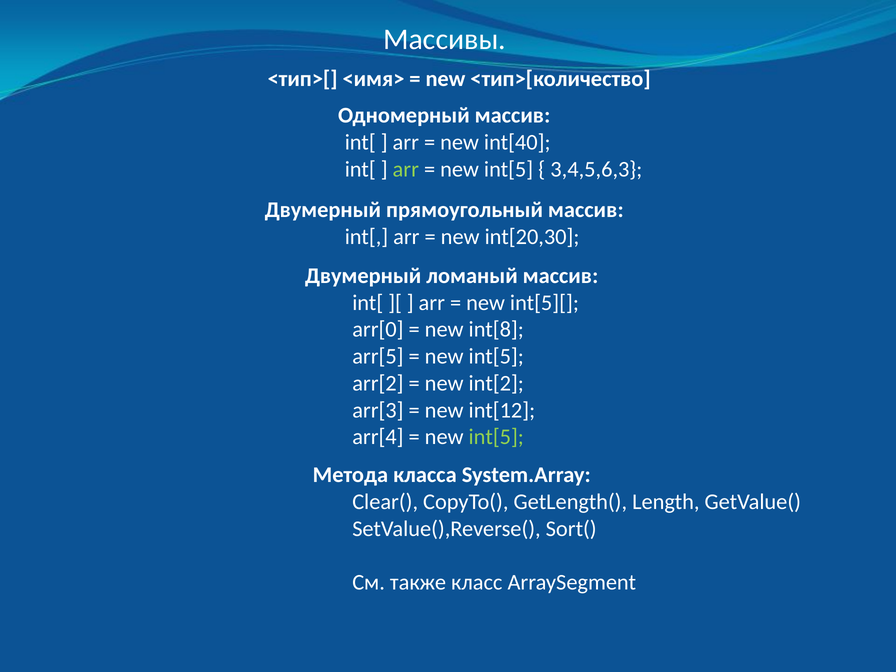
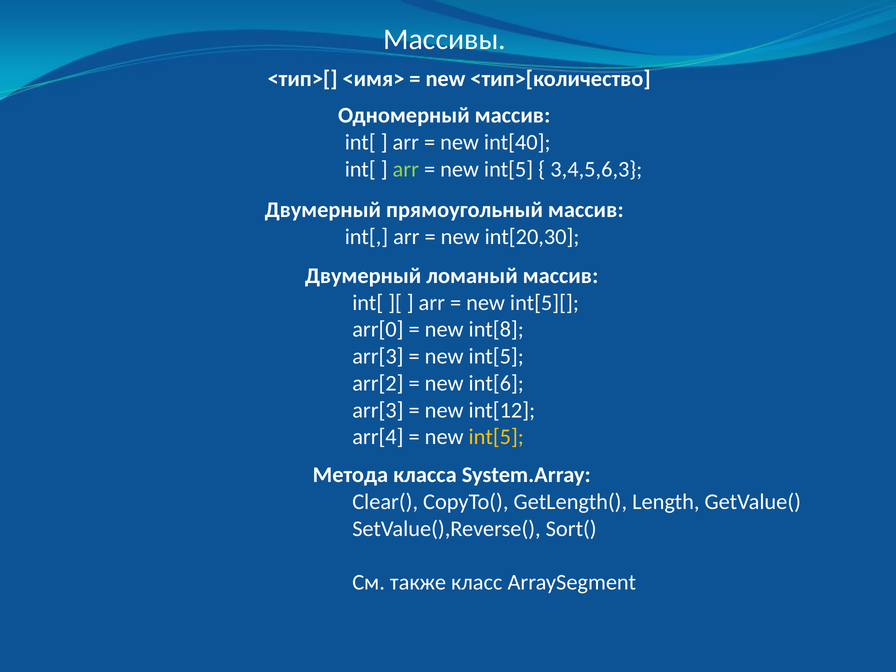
arr[5 at (378, 356): arr[5 -> arr[3
int[2: int[2 -> int[6
int[5 at (496, 437) colour: light green -> yellow
